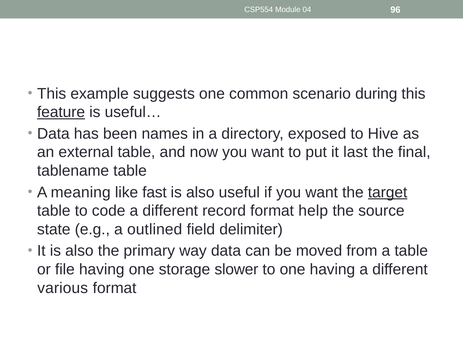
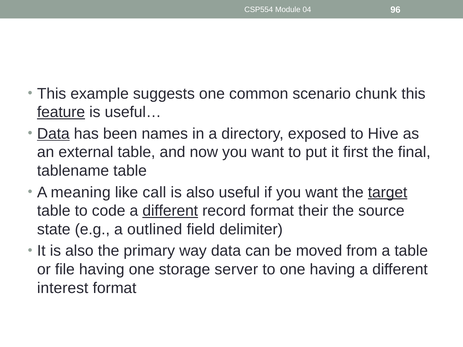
during: during -> chunk
Data at (53, 134) underline: none -> present
last: last -> first
fast: fast -> call
different at (170, 211) underline: none -> present
help: help -> their
slower: slower -> server
various: various -> interest
